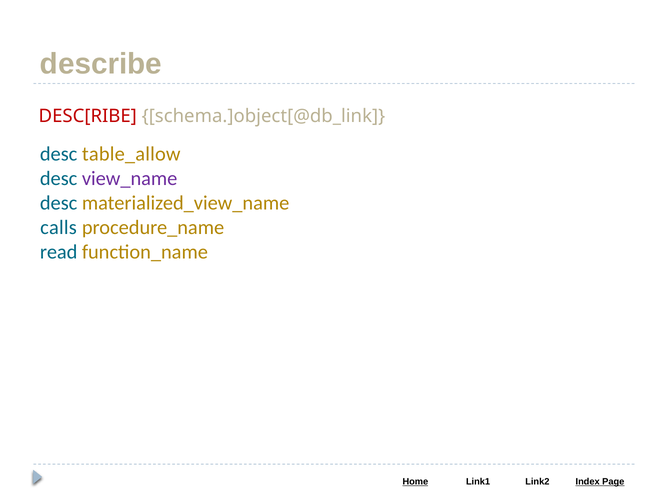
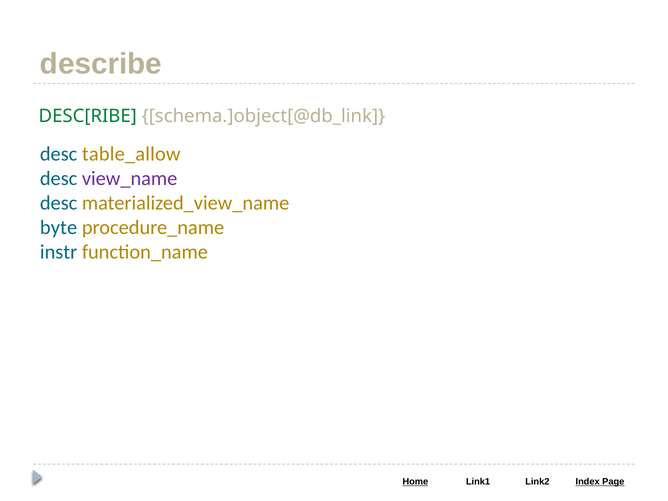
DESC[RIBE colour: red -> green
calls: calls -> byte
read: read -> instr
